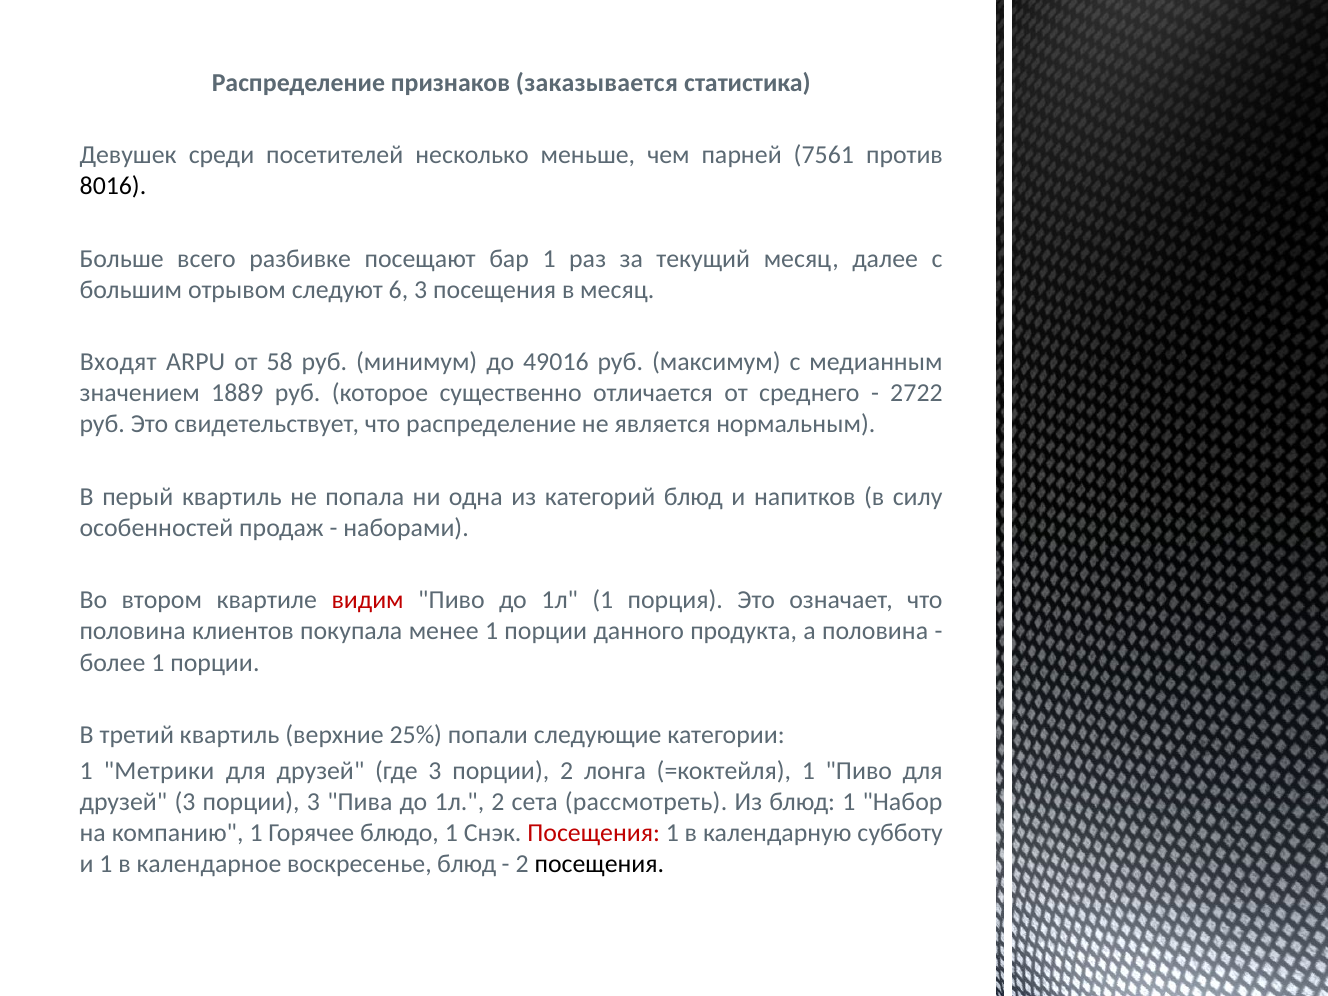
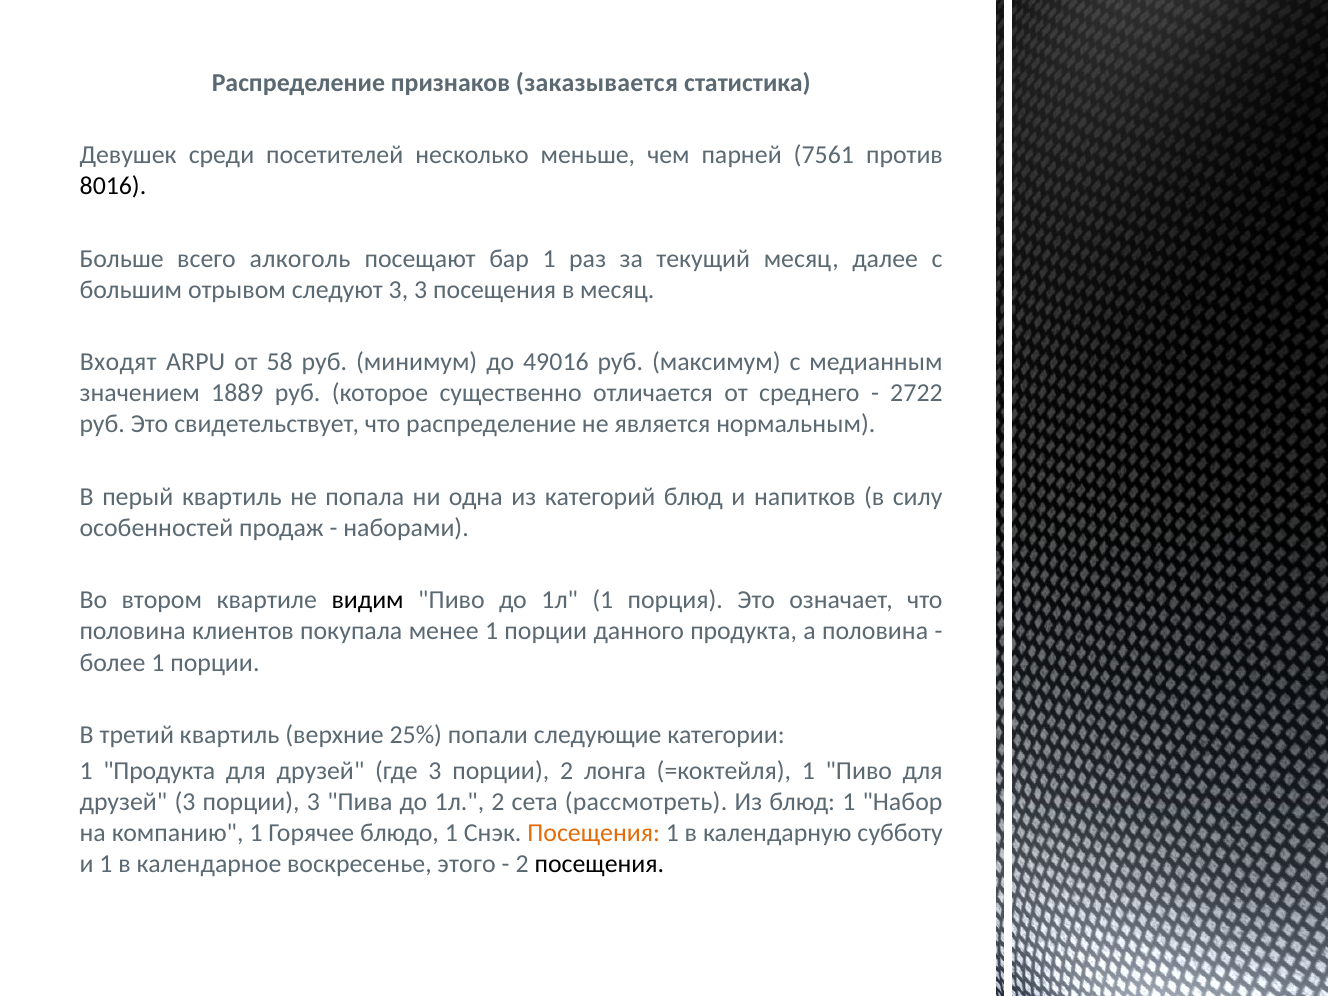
разбивке: разбивке -> алкоголь
следуют 6: 6 -> 3
видим colour: red -> black
1 Метрики: Метрики -> Продукта
Посещения at (594, 833) colour: red -> orange
воскресенье блюд: блюд -> этого
